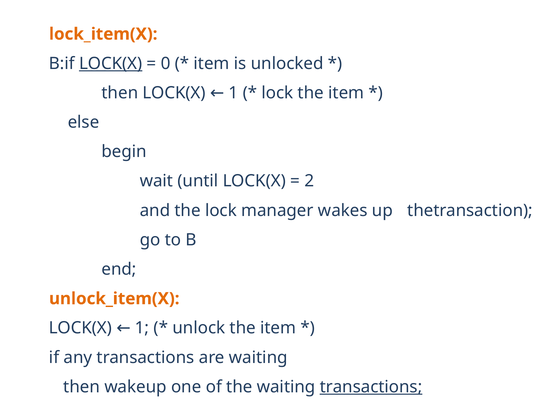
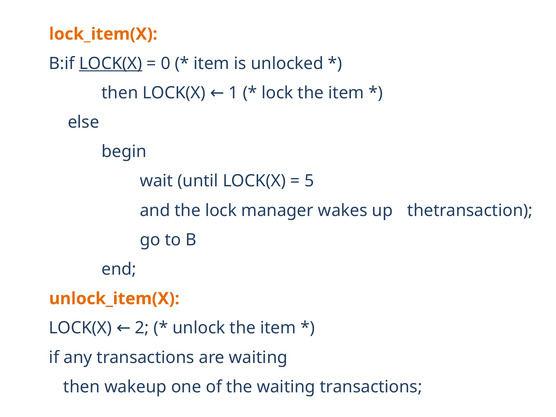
2: 2 -> 5
1 at (142, 328): 1 -> 2
transactions at (371, 387) underline: present -> none
